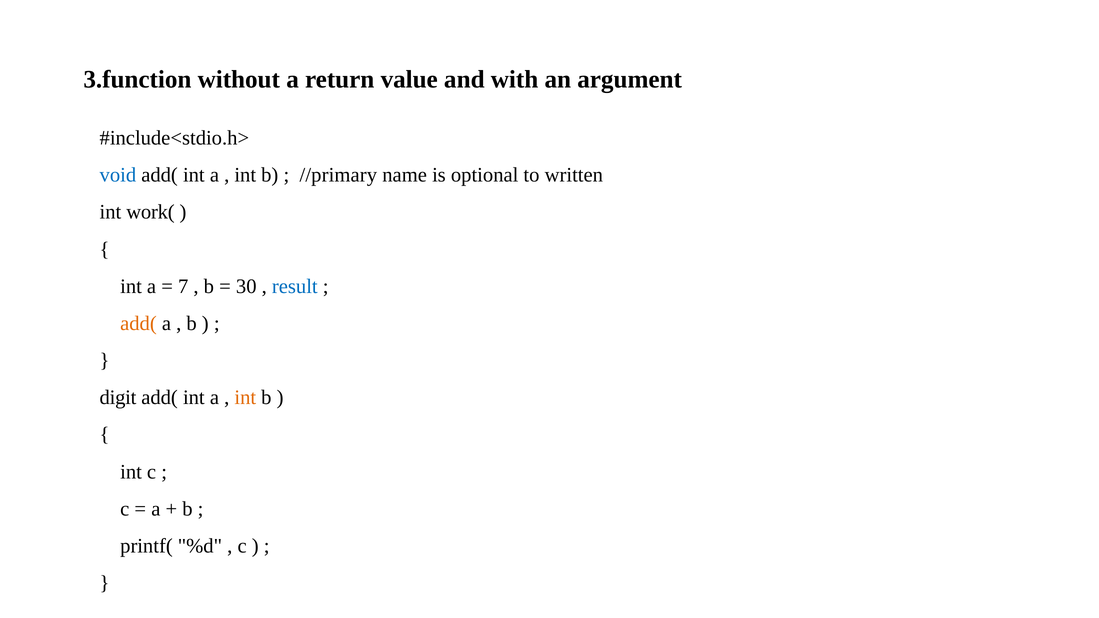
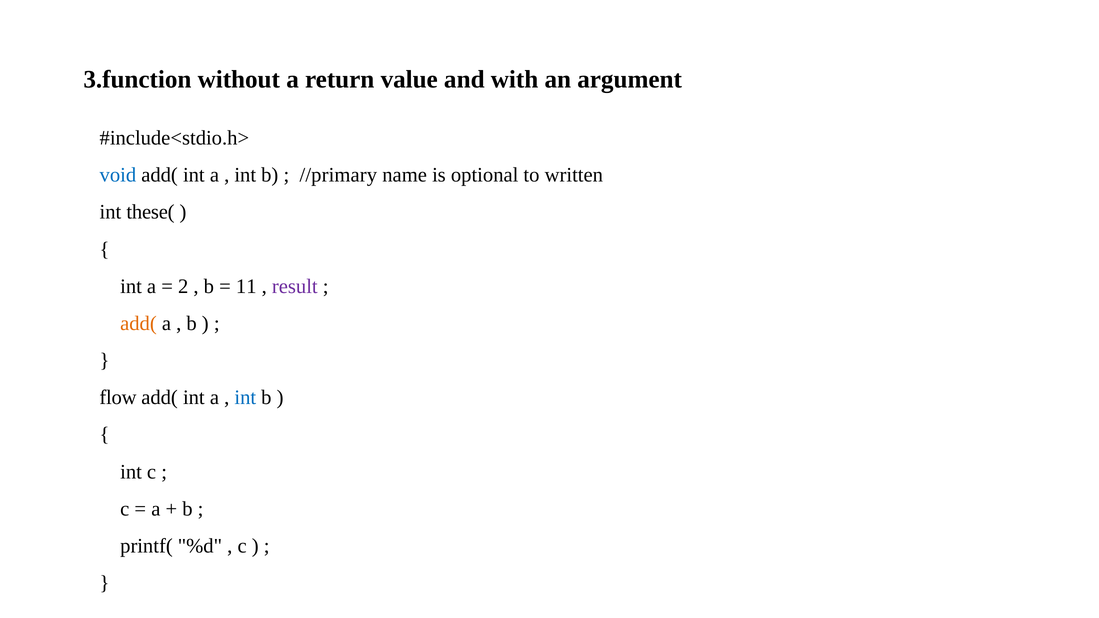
work(: work( -> these(
7: 7 -> 2
30: 30 -> 11
result colour: blue -> purple
digit: digit -> flow
int at (245, 398) colour: orange -> blue
